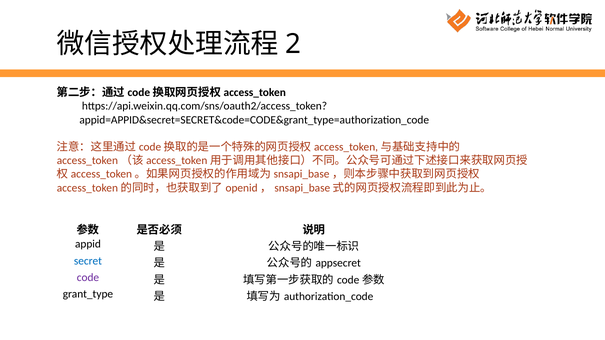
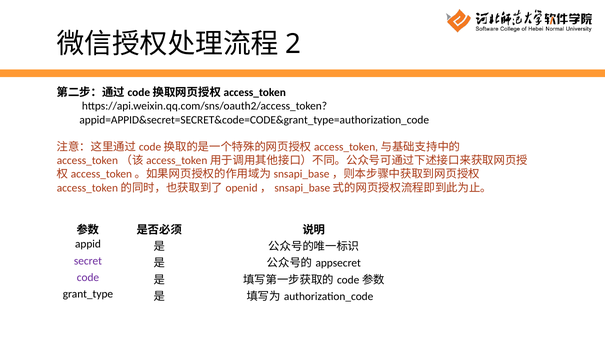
secret colour: blue -> purple
